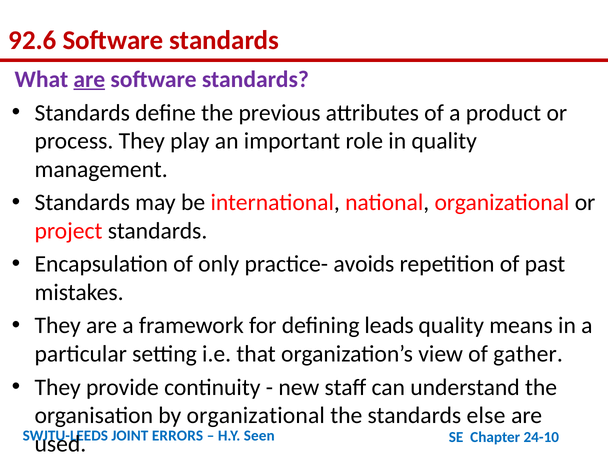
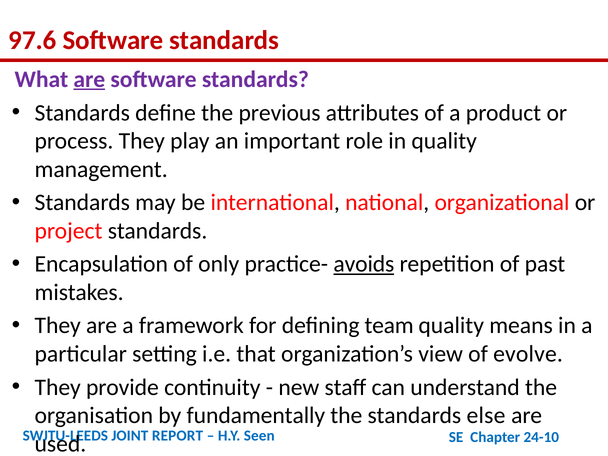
92.6: 92.6 -> 97.6
avoids underline: none -> present
leads: leads -> team
gather: gather -> evolve
by organizational: organizational -> fundamentally
ERRORS: ERRORS -> REPORT
